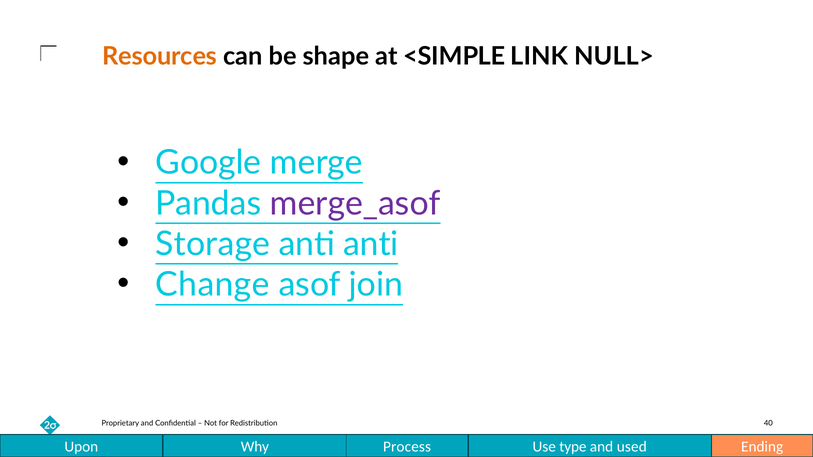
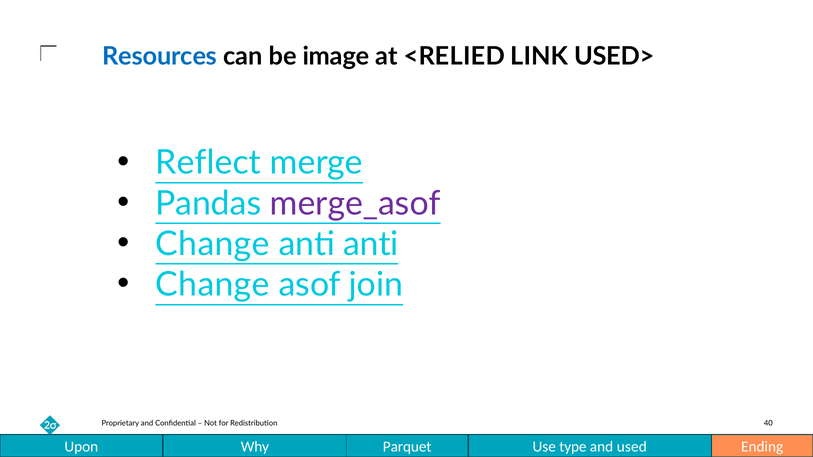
Resources colour: orange -> blue
shape: shape -> image
<SIMPLE: <SIMPLE -> <RELIED
NULL>: NULL> -> USED>
Google: Google -> Reflect
Storage at (213, 244): Storage -> Change
Process: Process -> Parquet
